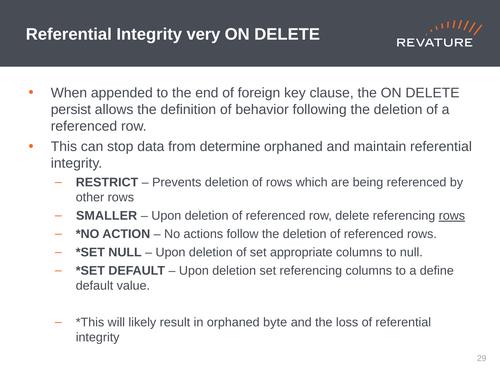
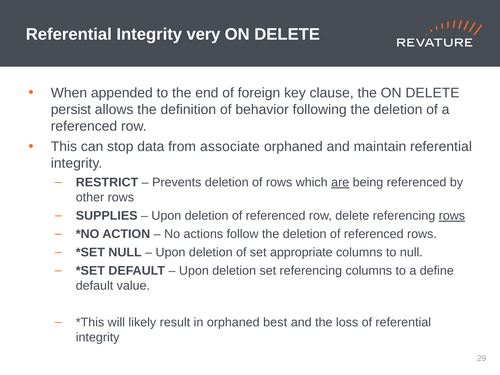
determine: determine -> associate
are underline: none -> present
SMALLER: SMALLER -> SUPPLIES
byte: byte -> best
